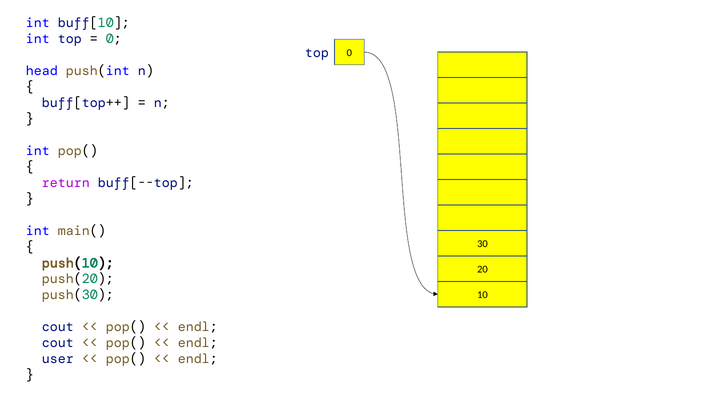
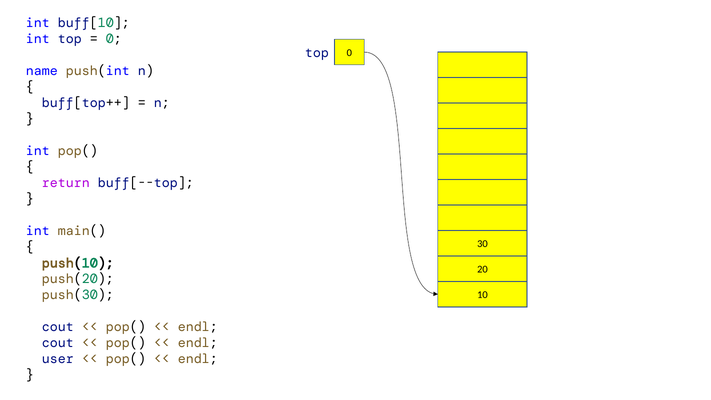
head: head -> name
